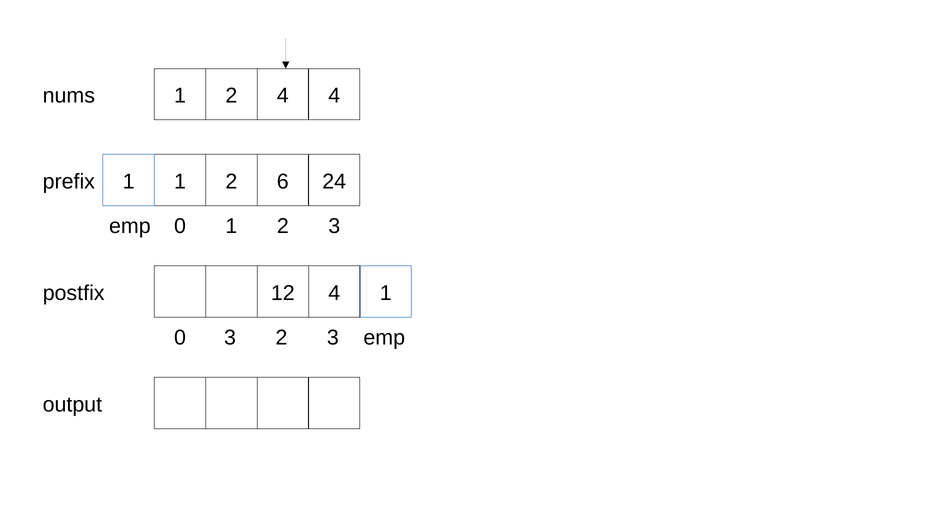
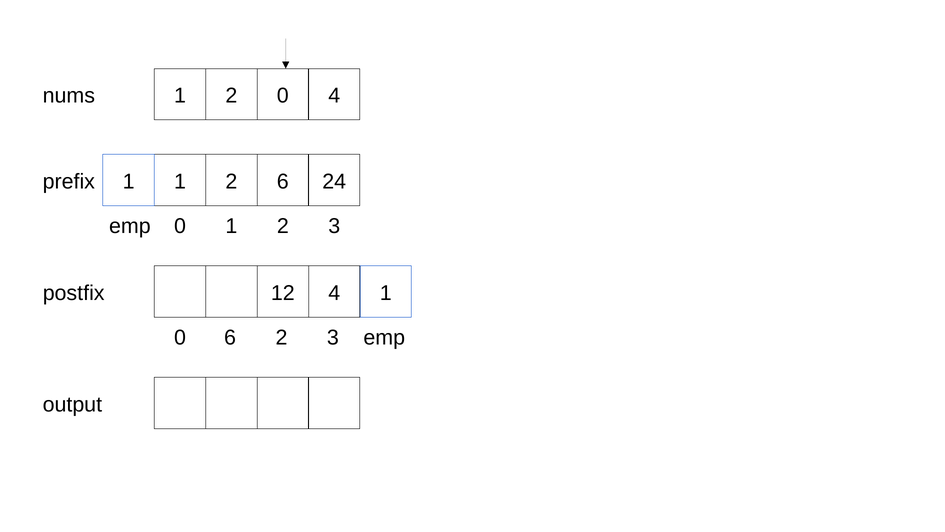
1 4: 4 -> 0
0 3: 3 -> 6
